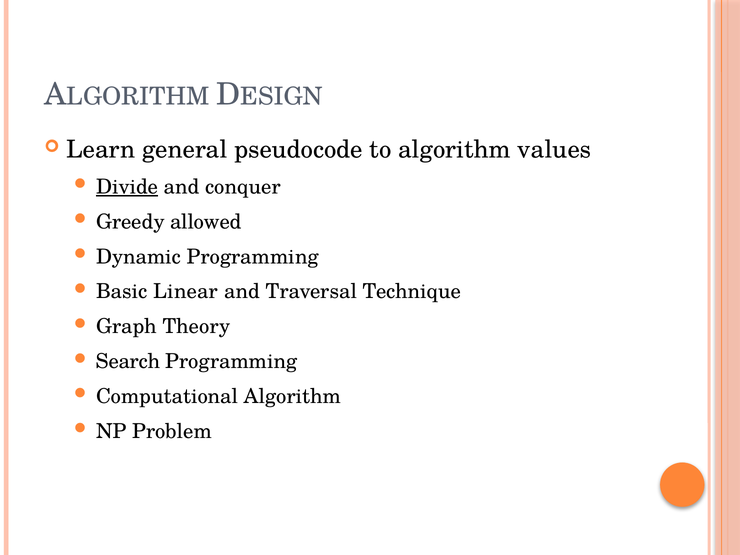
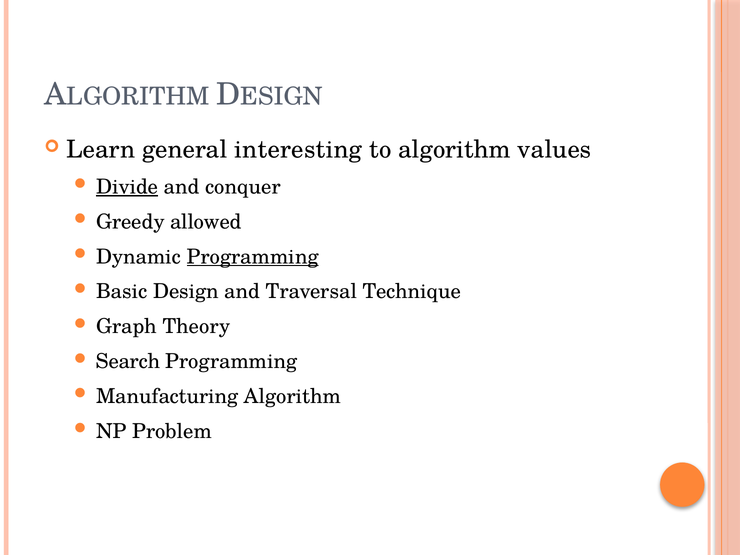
pseudocode: pseudocode -> interesting
Programming at (253, 257) underline: none -> present
Linear: Linear -> Design
Computational: Computational -> Manufacturing
